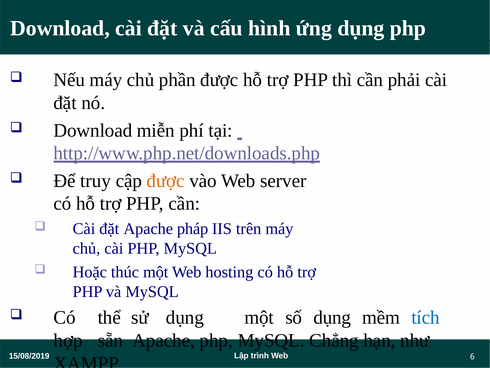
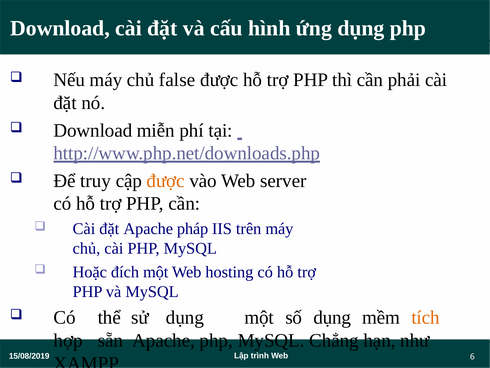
phần: phần -> false
thúc: thúc -> đích
tích colour: blue -> orange
